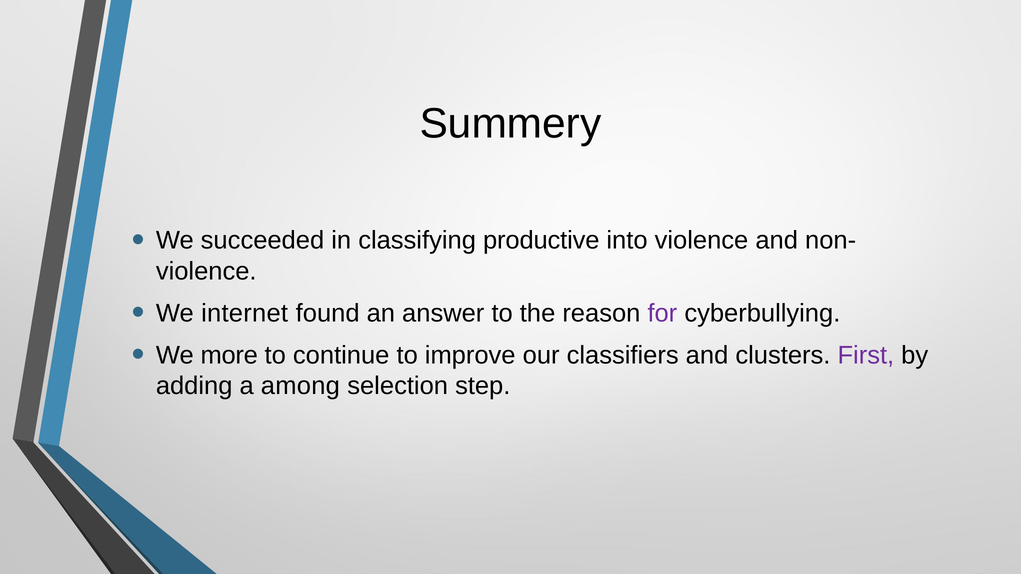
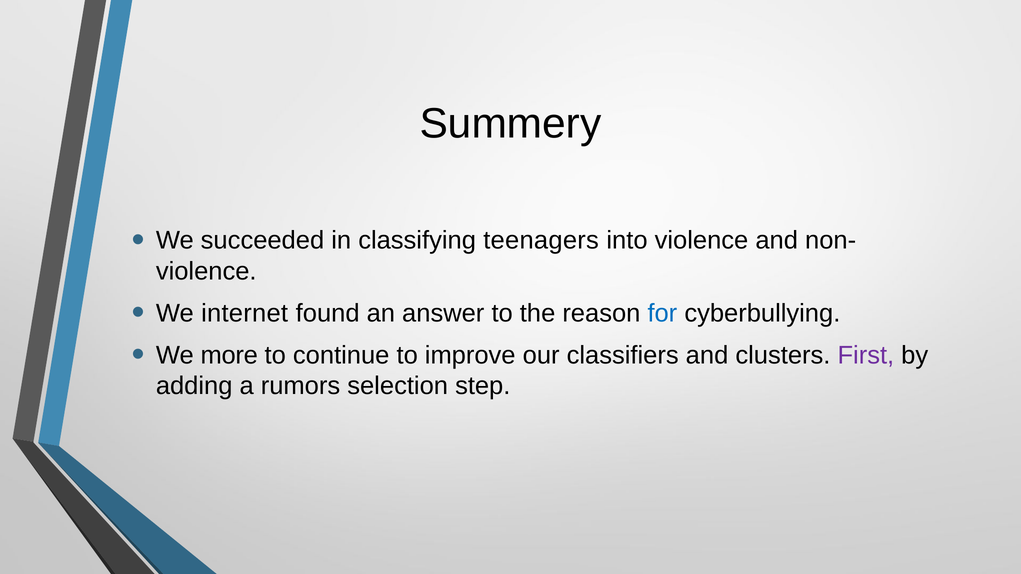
productive: productive -> teenagers
for colour: purple -> blue
among: among -> rumors
